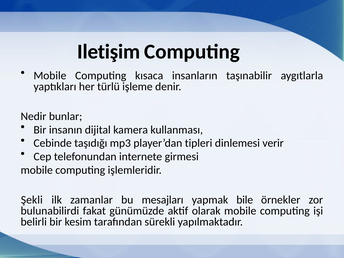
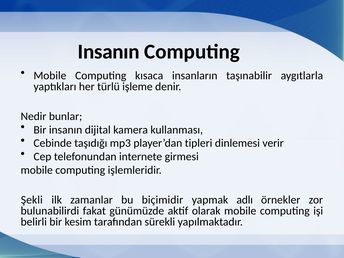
Iletişim at (109, 52): Iletişim -> Insanın
mesajları: mesajları -> biçimidir
bile: bile -> adlı
